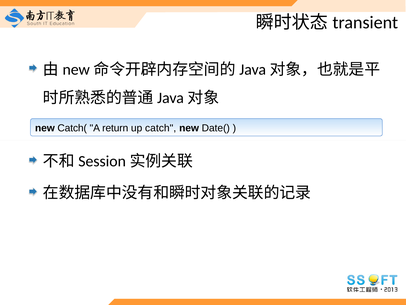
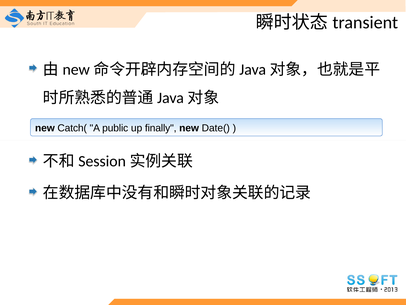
return: return -> public
catch: catch -> finally
